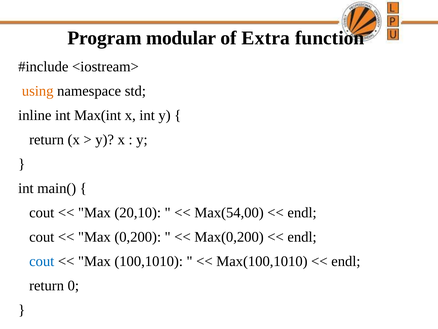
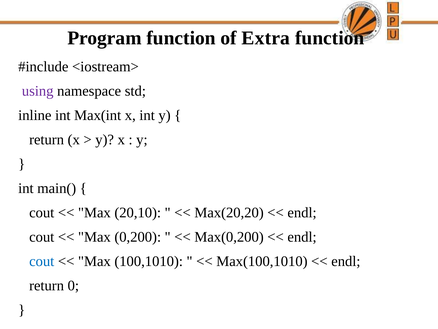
Program modular: modular -> function
using colour: orange -> purple
Max(54,00: Max(54,00 -> Max(20,20
